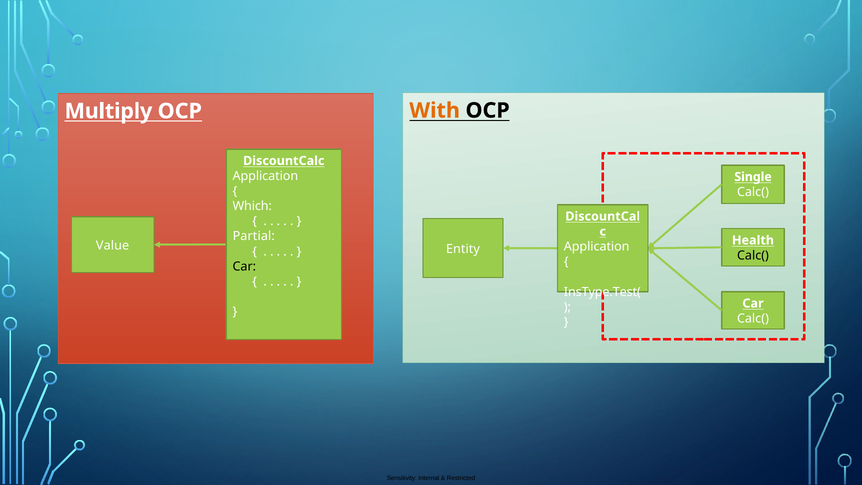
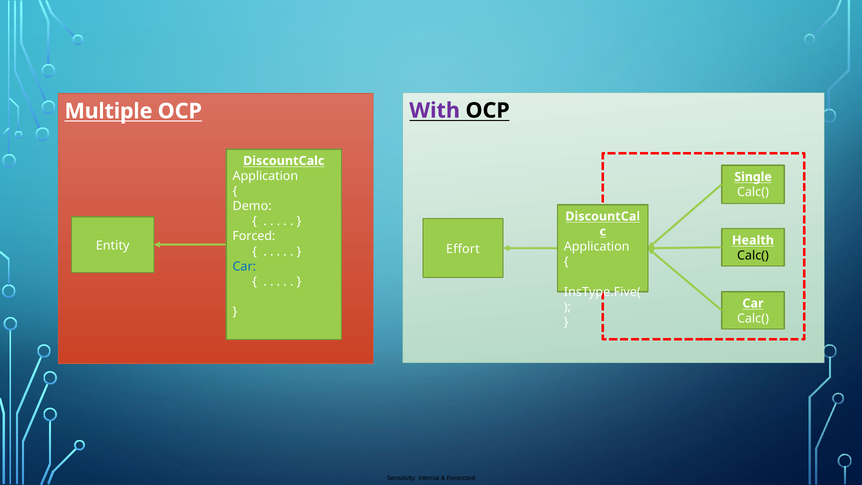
With colour: orange -> purple
Multiply: Multiply -> Multiple
Which: Which -> Demo
Partial: Partial -> Forced
Value: Value -> Entity
Entity: Entity -> Effort
Car at (244, 266) colour: black -> blue
InsType.Test(: InsType.Test( -> InsType.Five(
